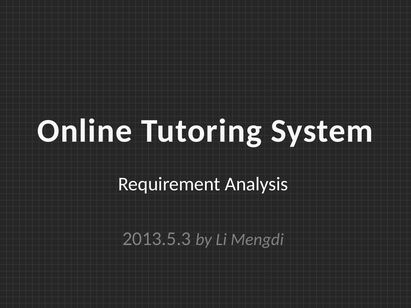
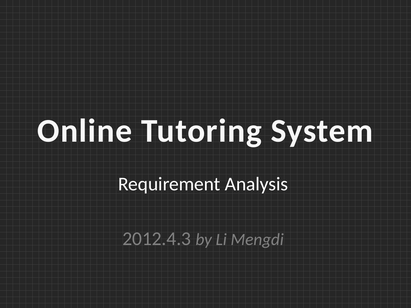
2013.5.3: 2013.5.3 -> 2012.4.3
